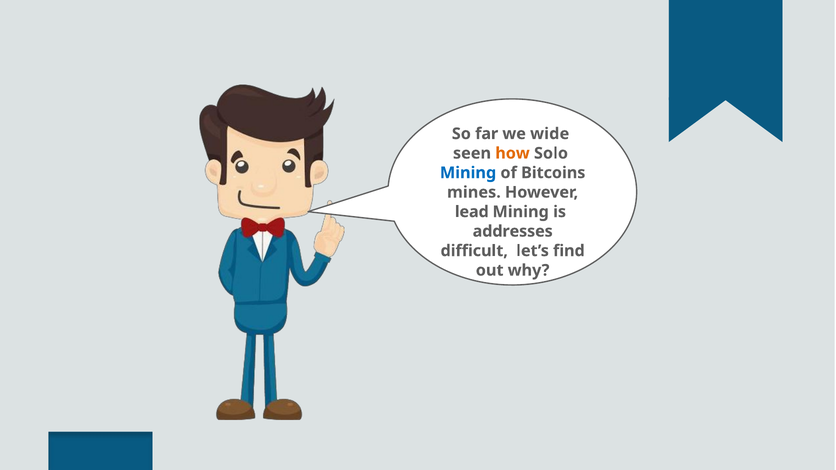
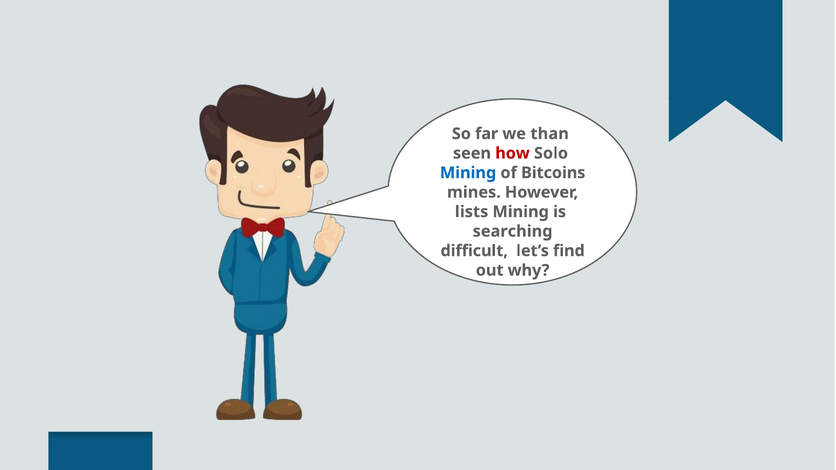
wide: wide -> than
how colour: orange -> red
lead: lead -> lists
addresses: addresses -> searching
